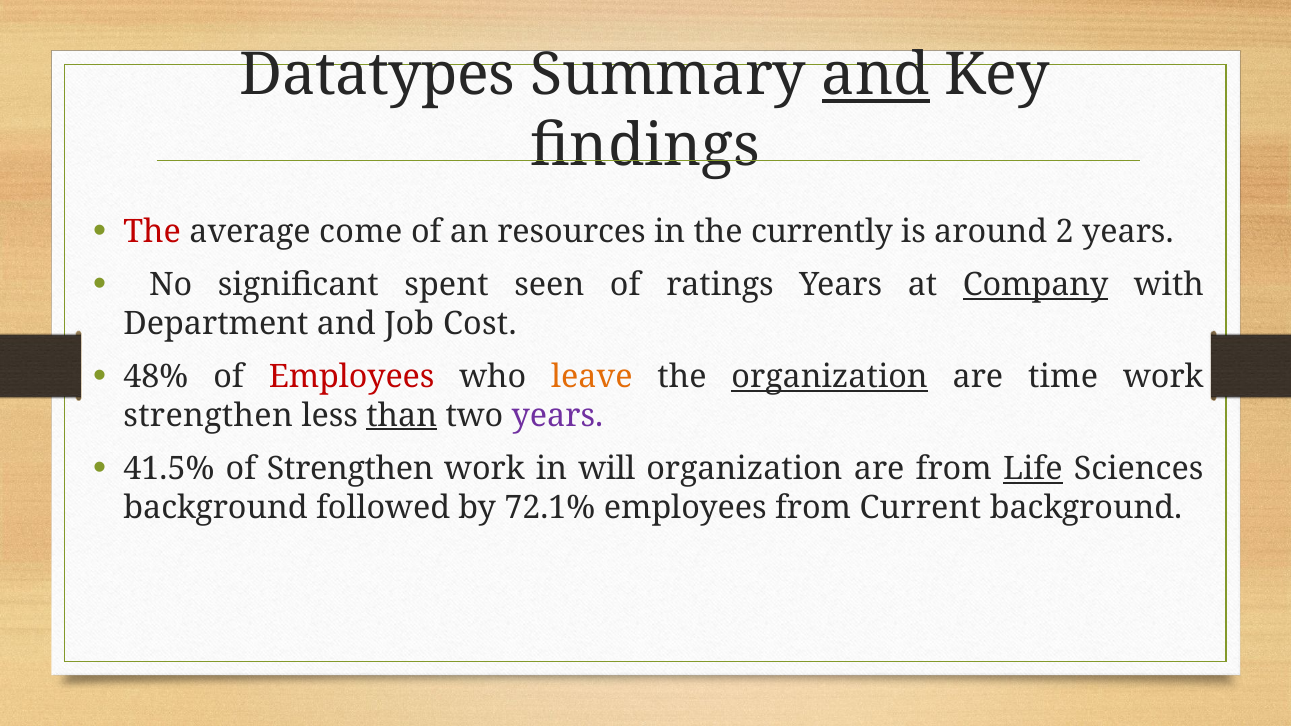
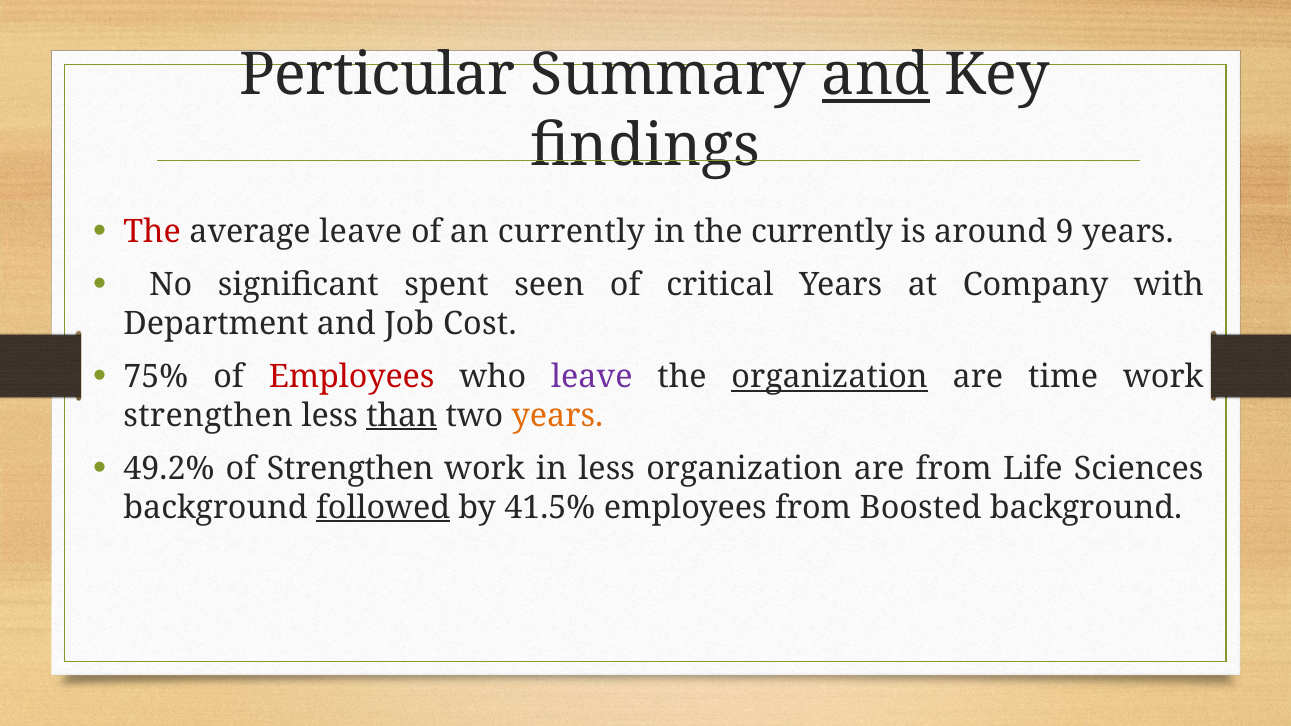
Datatypes: Datatypes -> Perticular
average come: come -> leave
an resources: resources -> currently
2: 2 -> 9
ratings: ratings -> critical
Company underline: present -> none
48%: 48% -> 75%
leave at (592, 377) colour: orange -> purple
years at (557, 416) colour: purple -> orange
41.5%: 41.5% -> 49.2%
in will: will -> less
Life underline: present -> none
followed underline: none -> present
72.1%: 72.1% -> 41.5%
Current: Current -> Boosted
